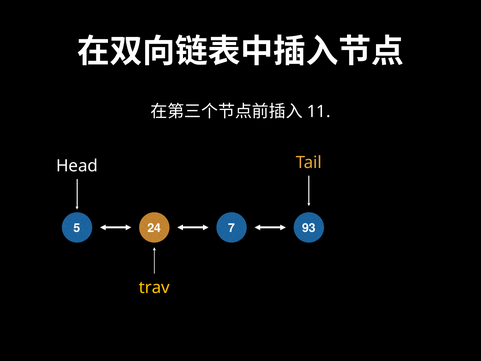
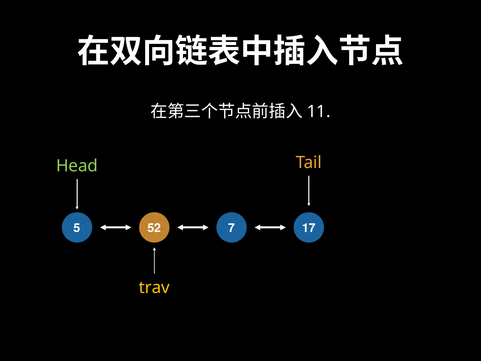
Head colour: white -> light green
24: 24 -> 52
93: 93 -> 17
